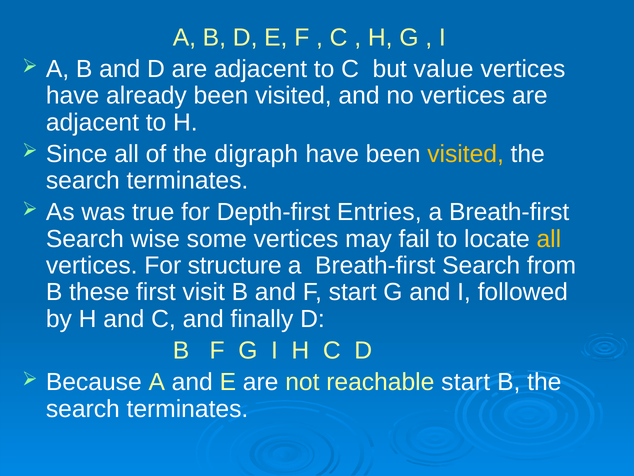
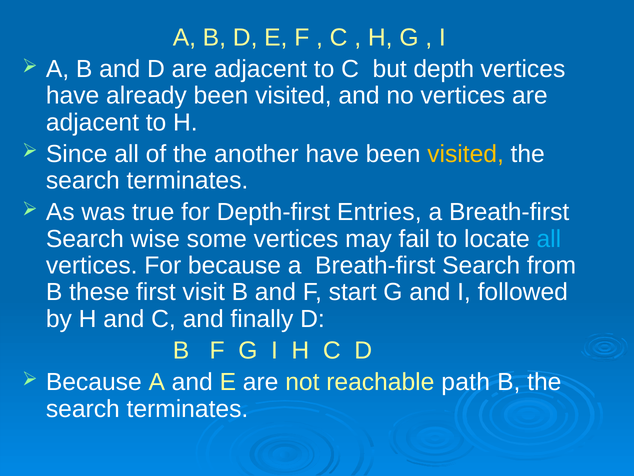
value: value -> depth
digraph: digraph -> another
all at (549, 239) colour: yellow -> light blue
For structure: structure -> because
reachable start: start -> path
